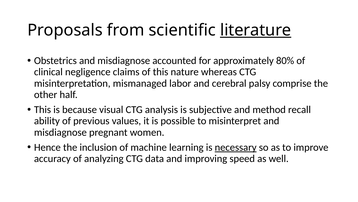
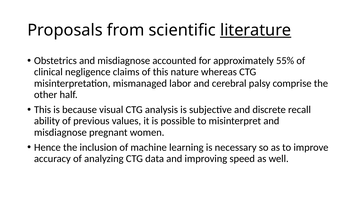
80%: 80% -> 55%
method: method -> discrete
necessary underline: present -> none
